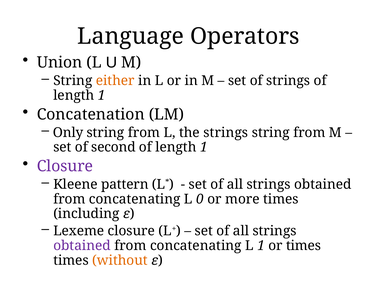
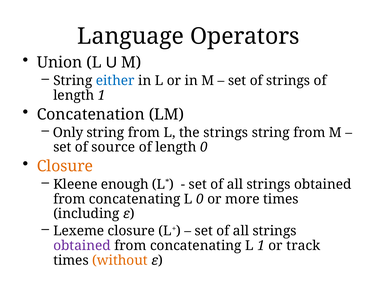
either colour: orange -> blue
second: second -> source
1 at (204, 148): 1 -> 0
Closure at (65, 167) colour: purple -> orange
pattern: pattern -> enough
or times: times -> track
